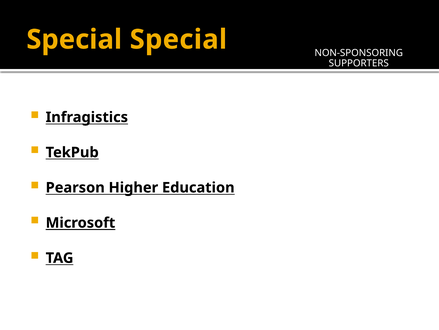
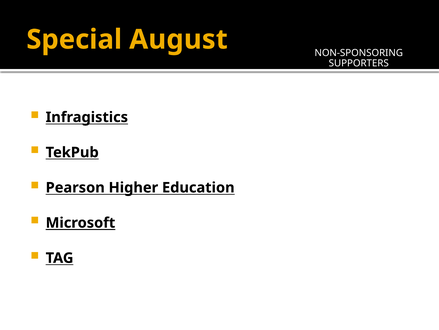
Special Special: Special -> August
